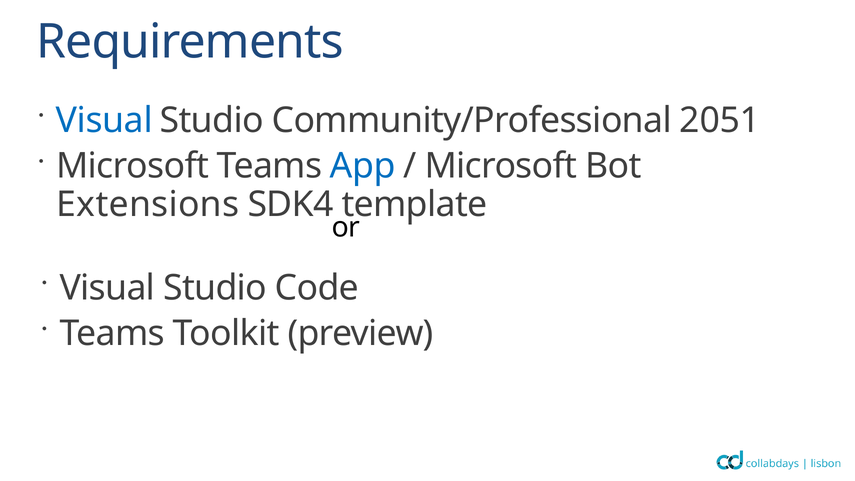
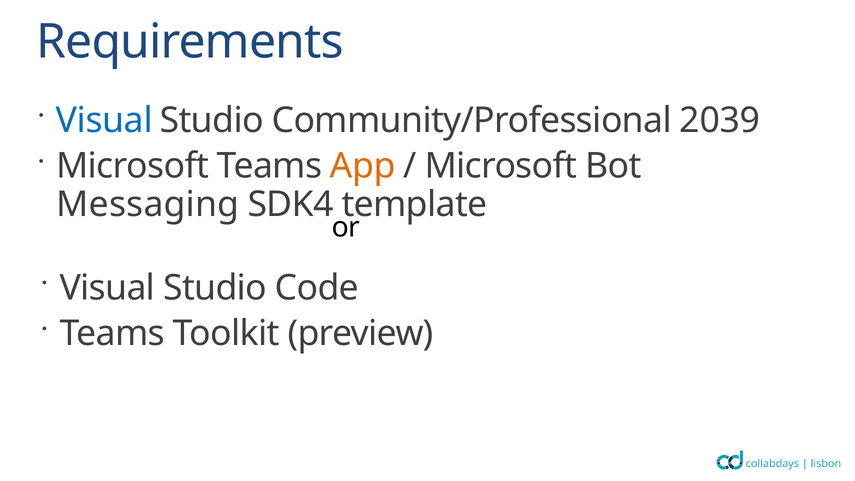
2051: 2051 -> 2039
App colour: blue -> orange
Extensions: Extensions -> Messaging
